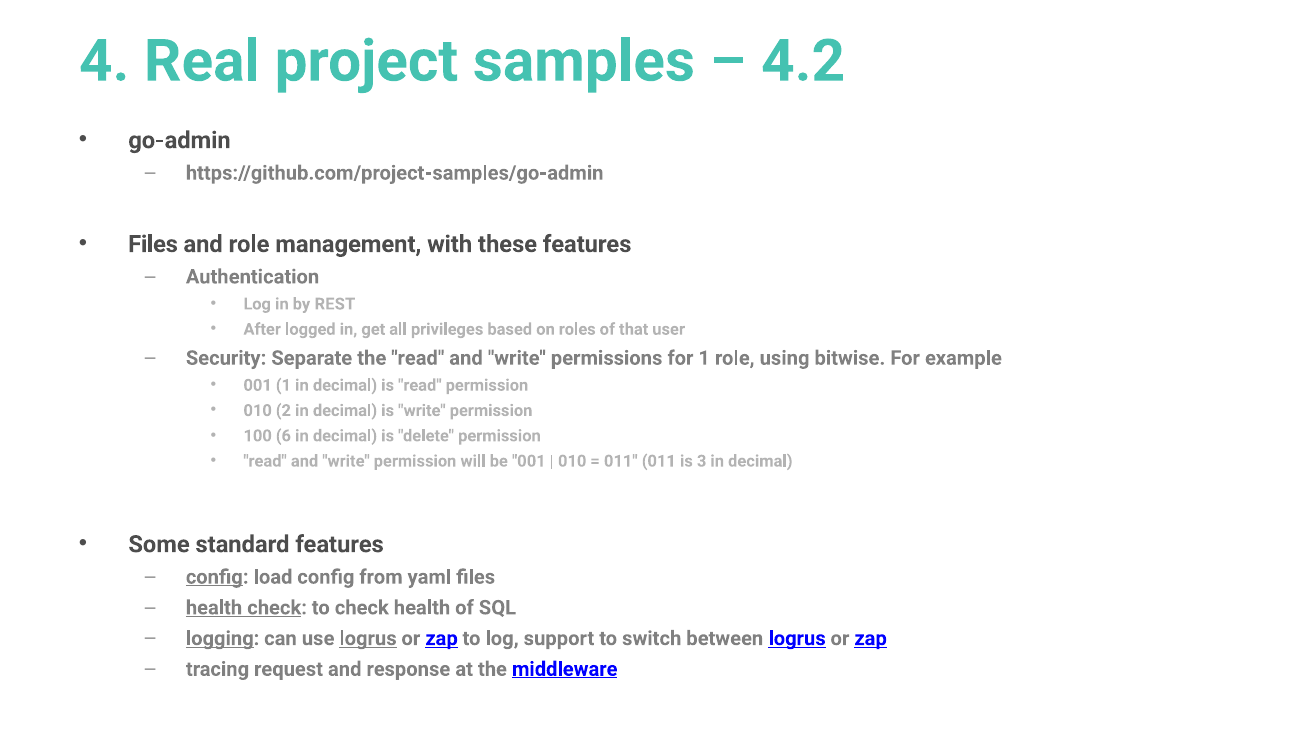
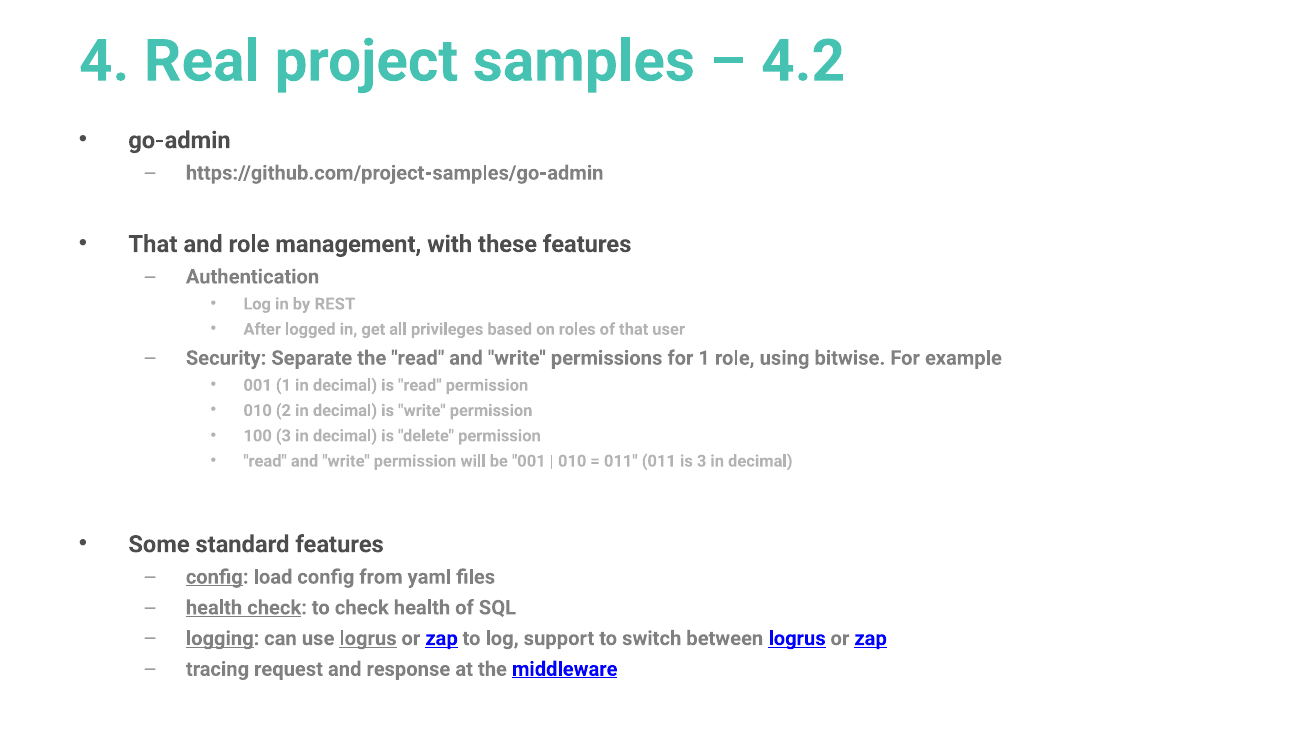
Files at (153, 244): Files -> That
100 6: 6 -> 3
